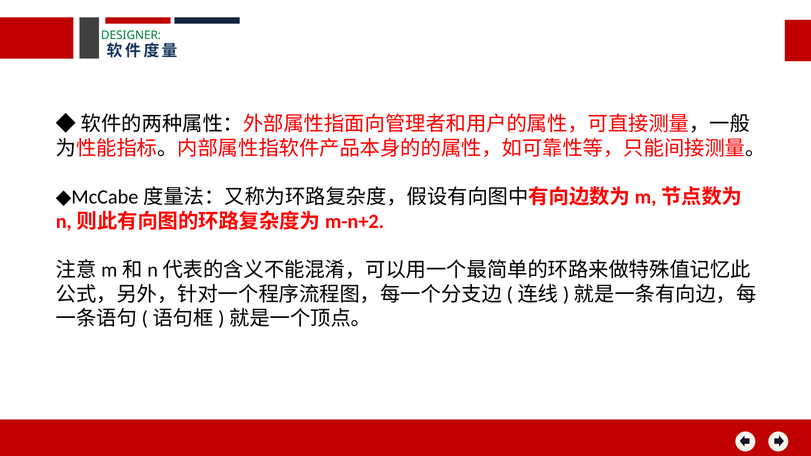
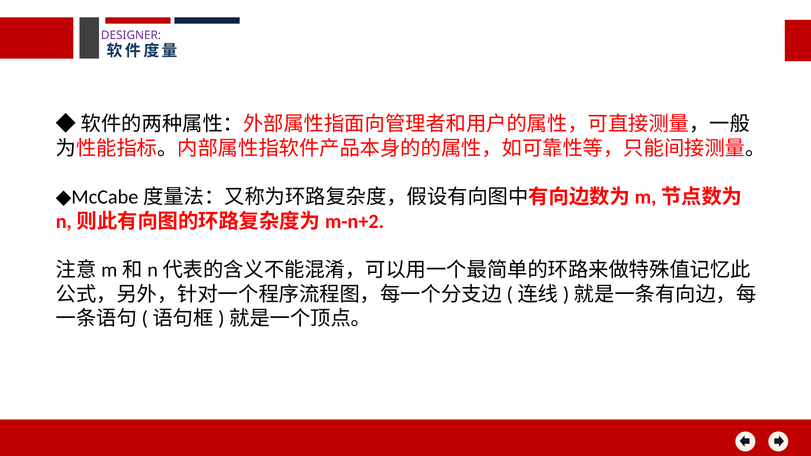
DESIGNER colour: green -> purple
